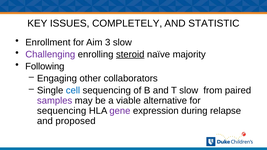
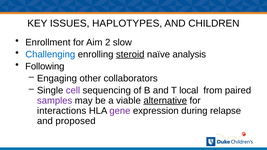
COMPLETELY: COMPLETELY -> HAPLOTYPES
STATISTIC: STATISTIC -> CHILDREN
3: 3 -> 2
Challenging colour: purple -> blue
majority: majority -> analysis
cell colour: blue -> purple
T slow: slow -> local
alternative underline: none -> present
sequencing at (62, 111): sequencing -> interactions
